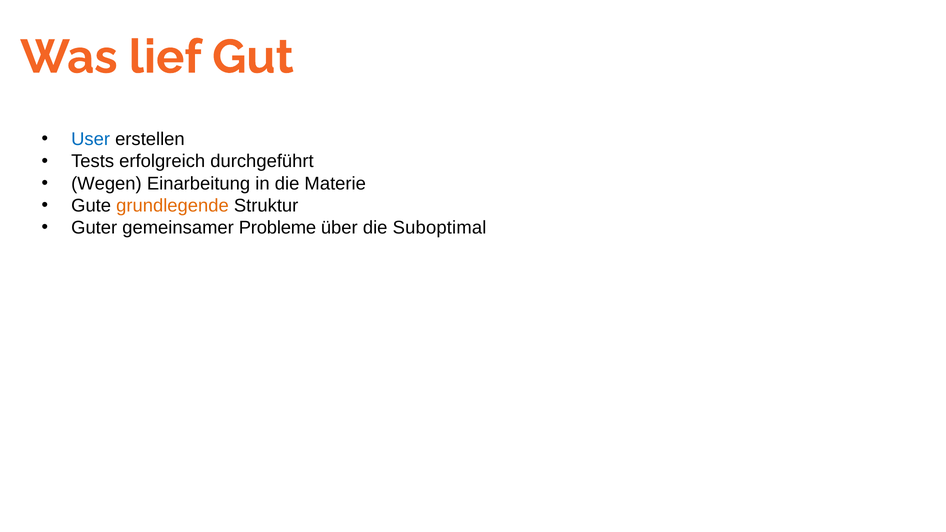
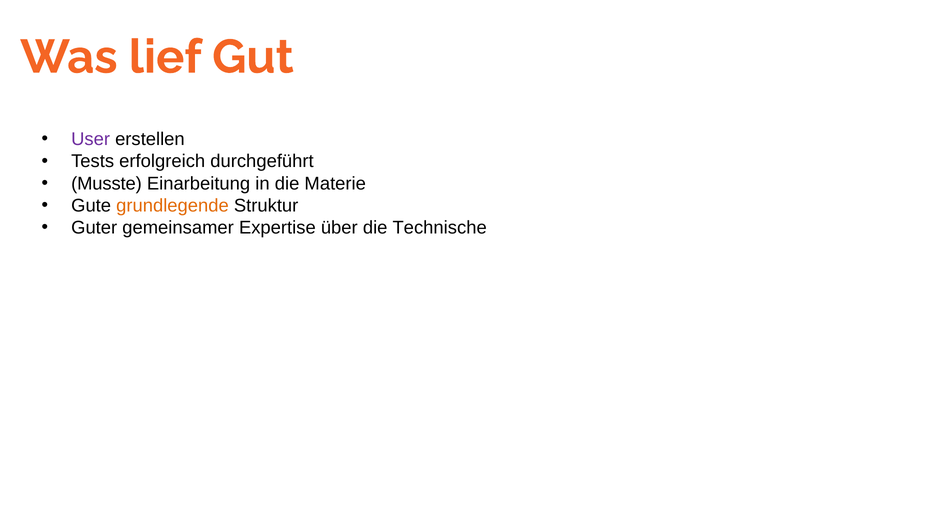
User colour: blue -> purple
Wegen: Wegen -> Musste
Probleme: Probleme -> Expertise
Suboptimal: Suboptimal -> Technische
